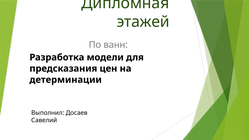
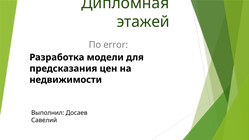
ванн: ванн -> error
детерминации: детерминации -> недвижимости
